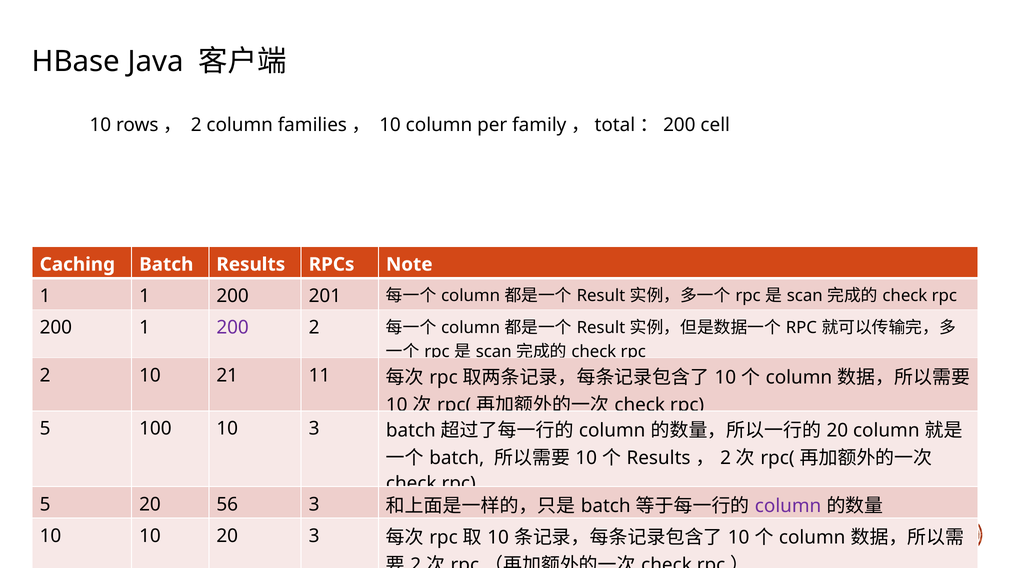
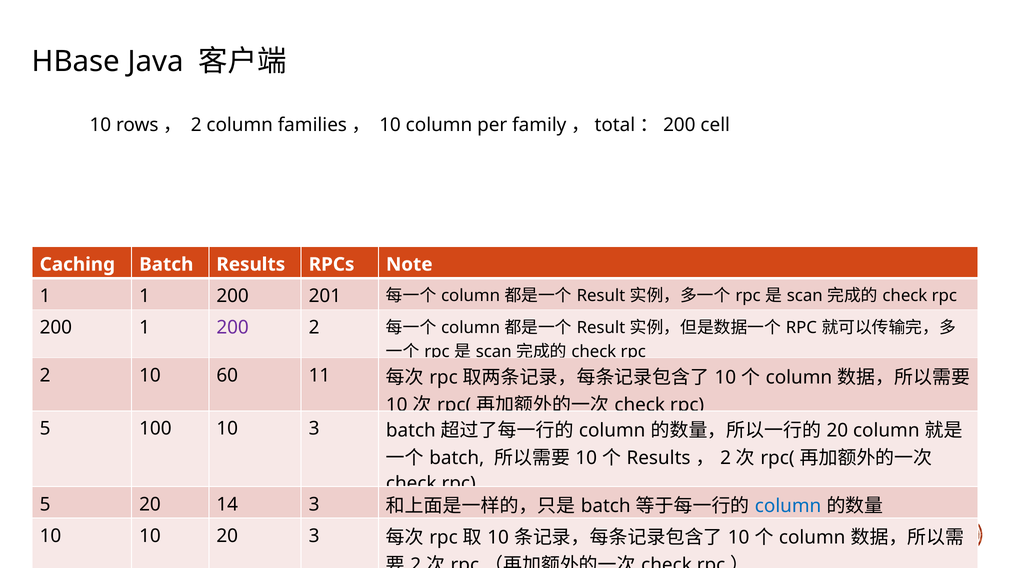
21: 21 -> 60
56: 56 -> 14
column at (788, 506) colour: purple -> blue
